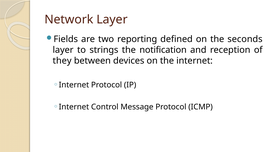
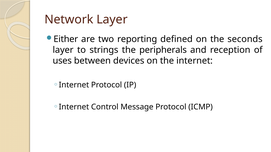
Fields: Fields -> Either
notification: notification -> peripherals
they: they -> uses
